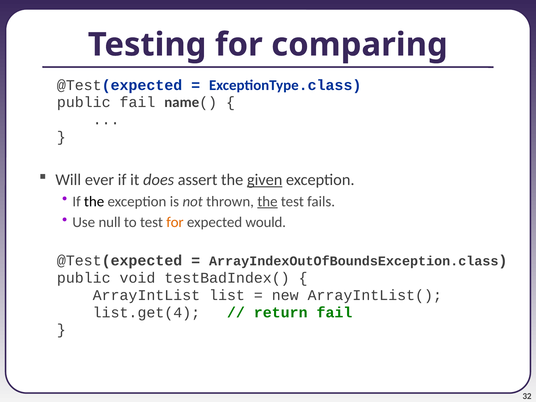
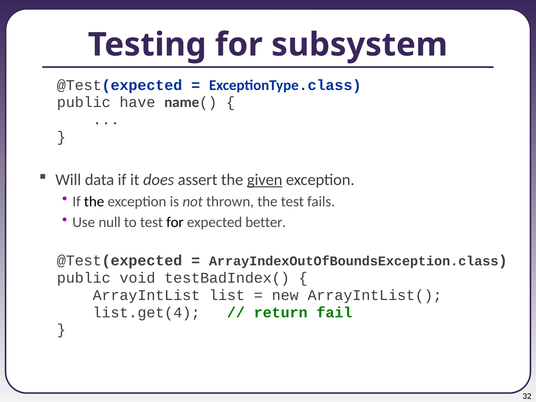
comparing: comparing -> subsystem
public fail: fail -> have
ever: ever -> data
the at (267, 201) underline: present -> none
for at (175, 222) colour: orange -> black
would: would -> better
